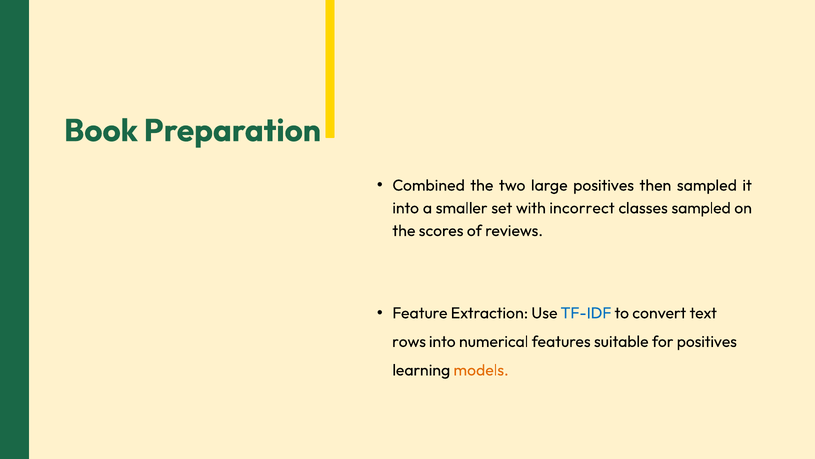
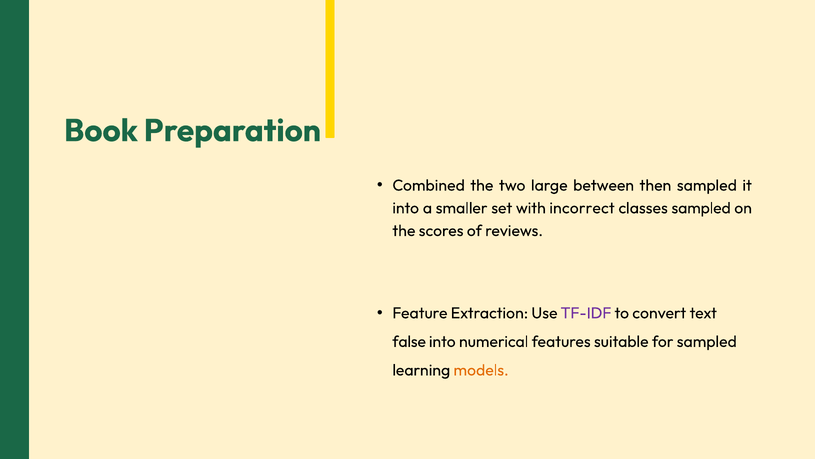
large positives: positives -> between
TF-IDF colour: blue -> purple
rows: rows -> false
for positives: positives -> sampled
